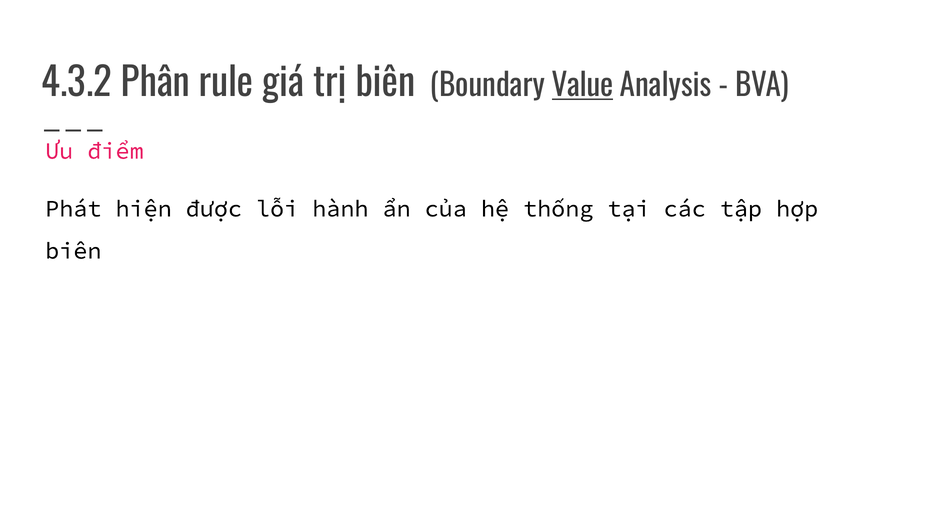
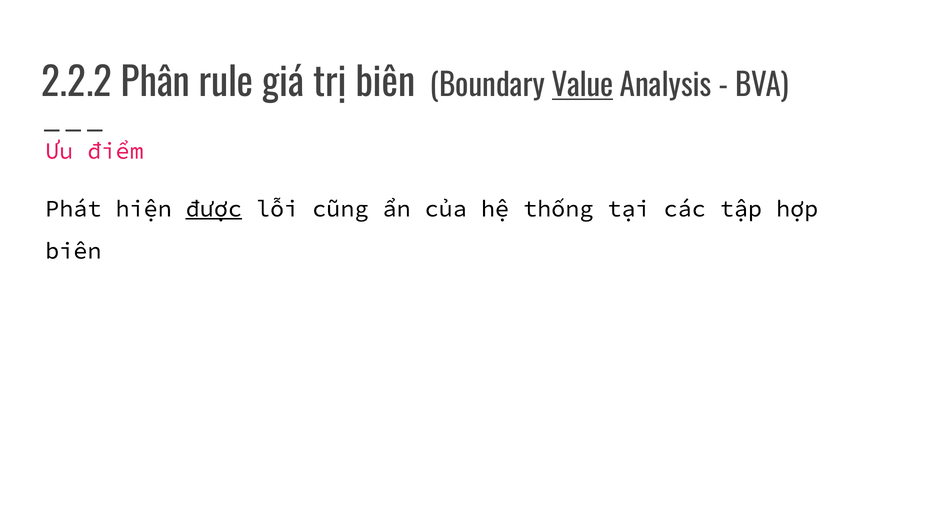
4.3.2: 4.3.2 -> 2.2.2
được underline: none -> present
hành: hành -> cũng
